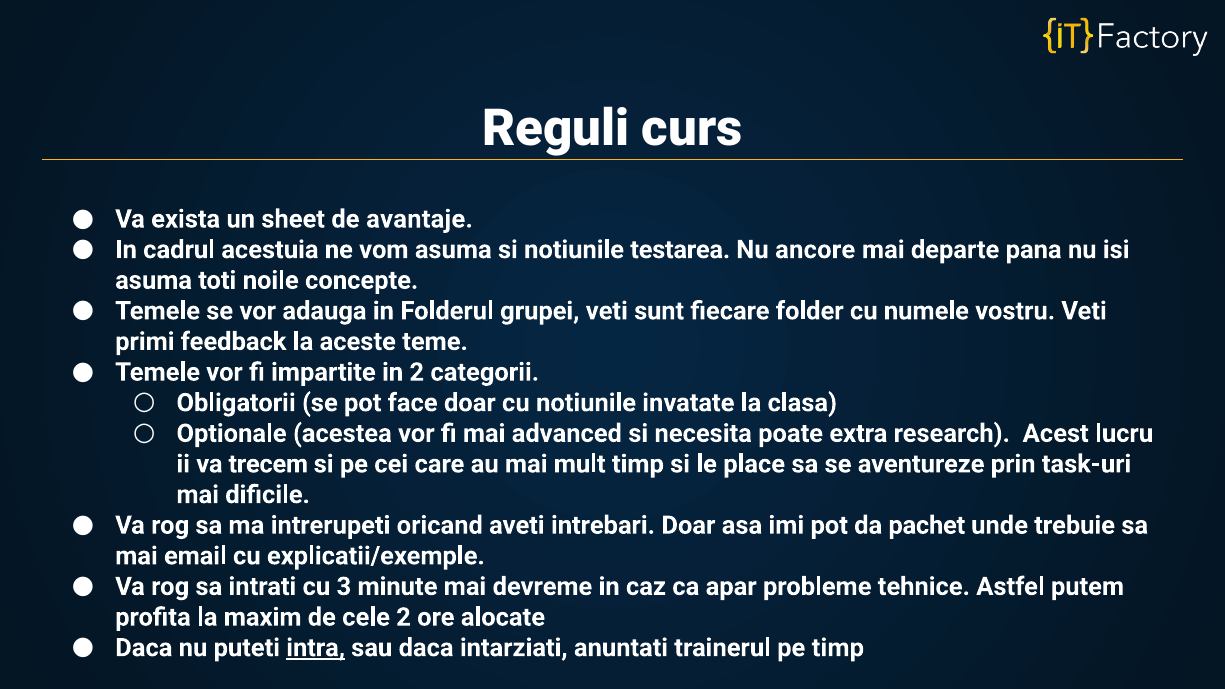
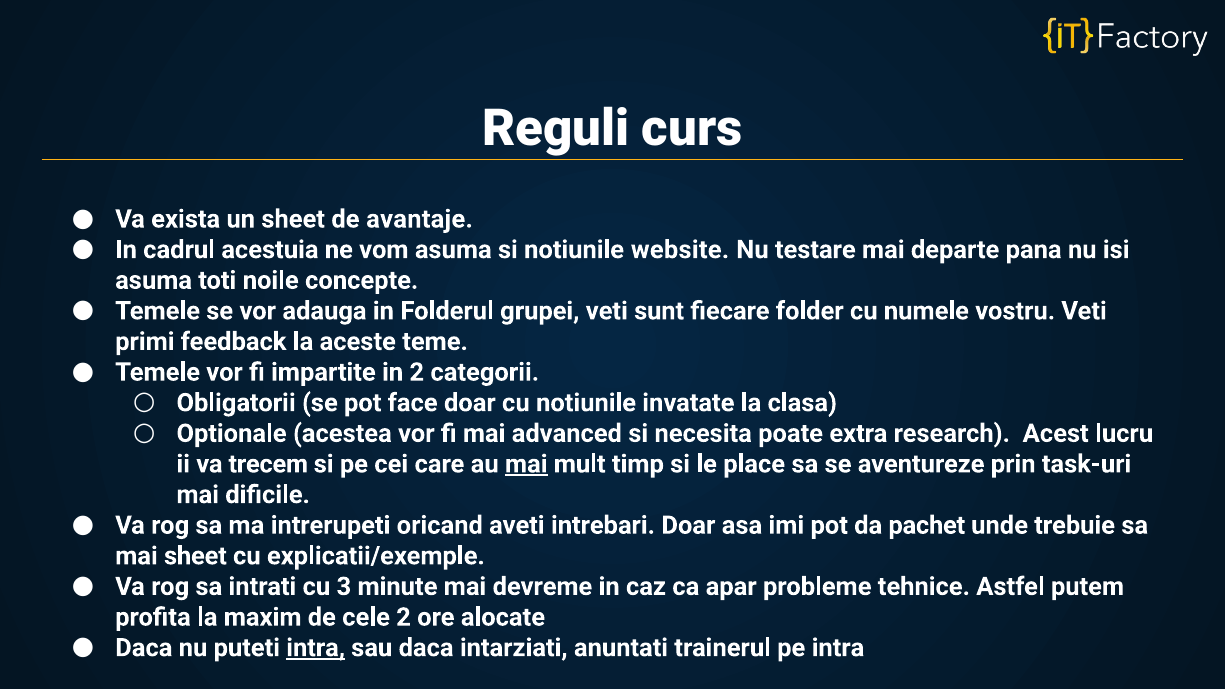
testarea: testarea -> website
ancore: ancore -> testare
mai at (526, 464) underline: none -> present
mai email: email -> sheet
pe timp: timp -> intra
